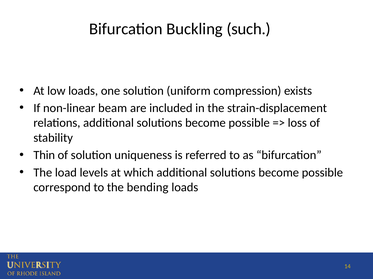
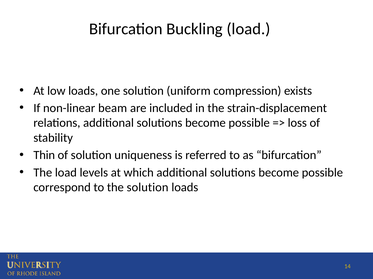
Buckling such: such -> load
the bending: bending -> solution
